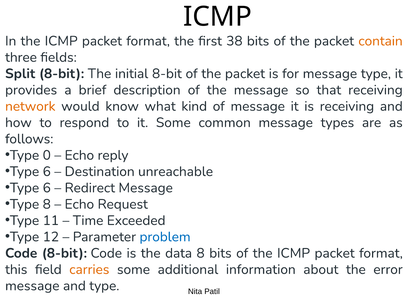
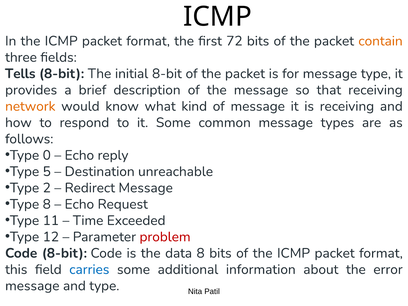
38: 38 -> 72
Split: Split -> Tells
6 at (47, 172): 6 -> 5
6 at (47, 188): 6 -> 2
problem colour: blue -> red
carries colour: orange -> blue
